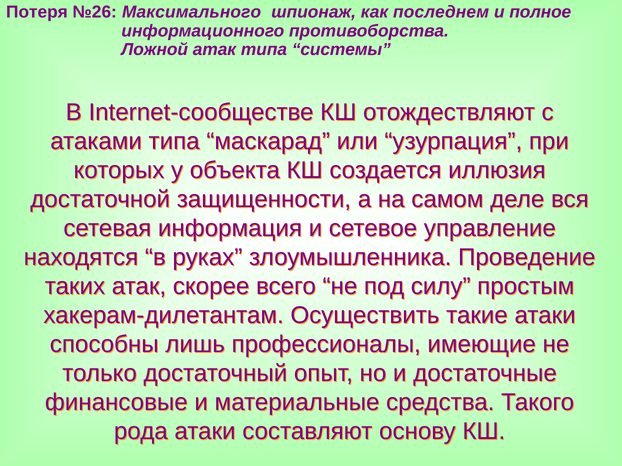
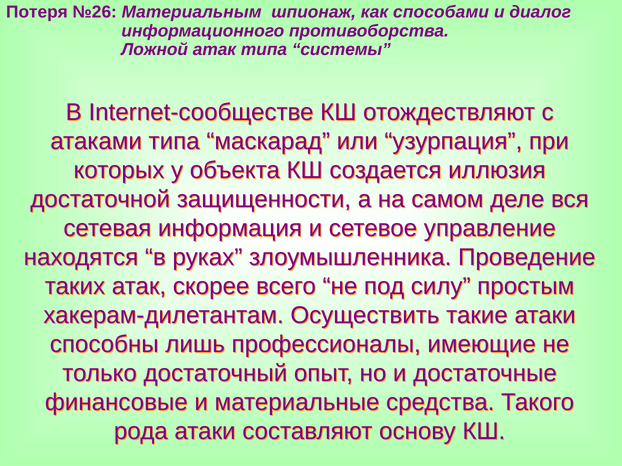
Максимального: Максимального -> Материальным
последнем: последнем -> способами
полное: полное -> диалог
